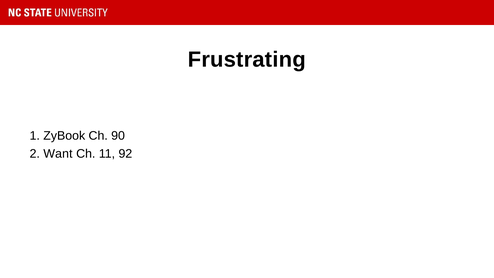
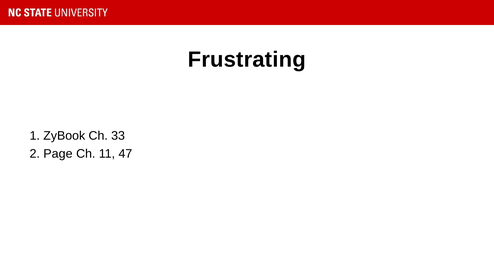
90: 90 -> 33
Want: Want -> Page
92: 92 -> 47
